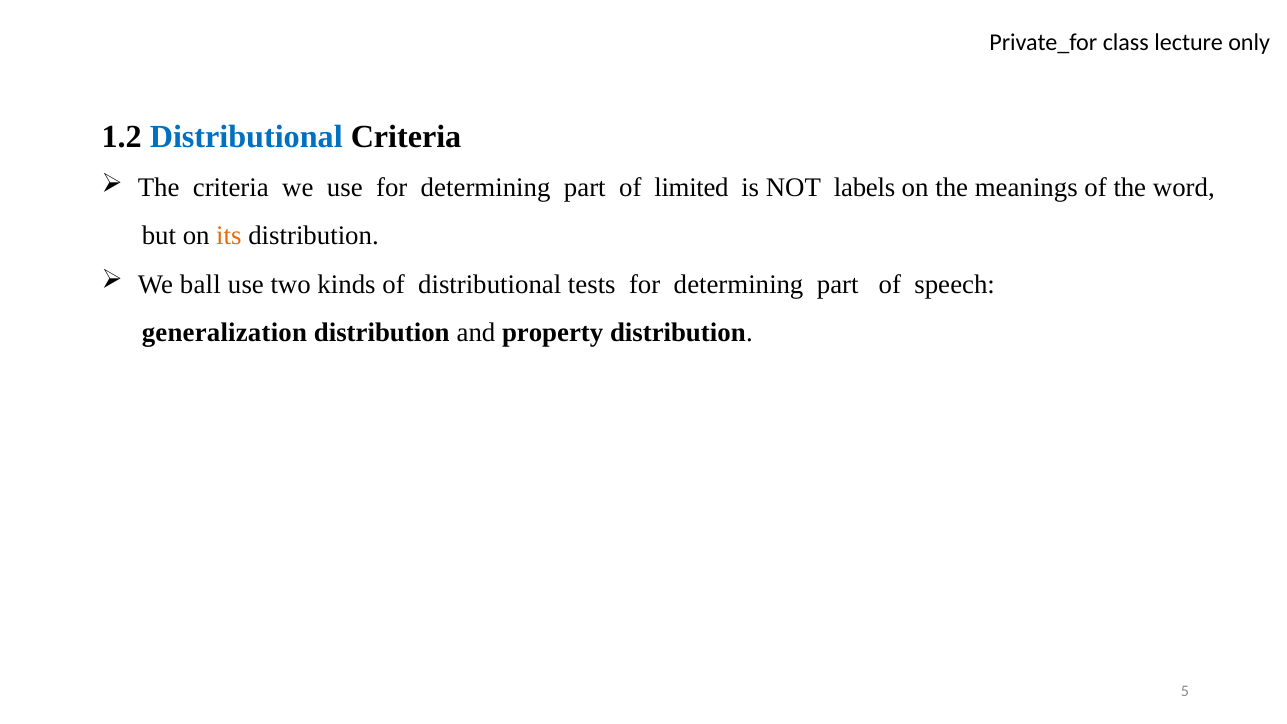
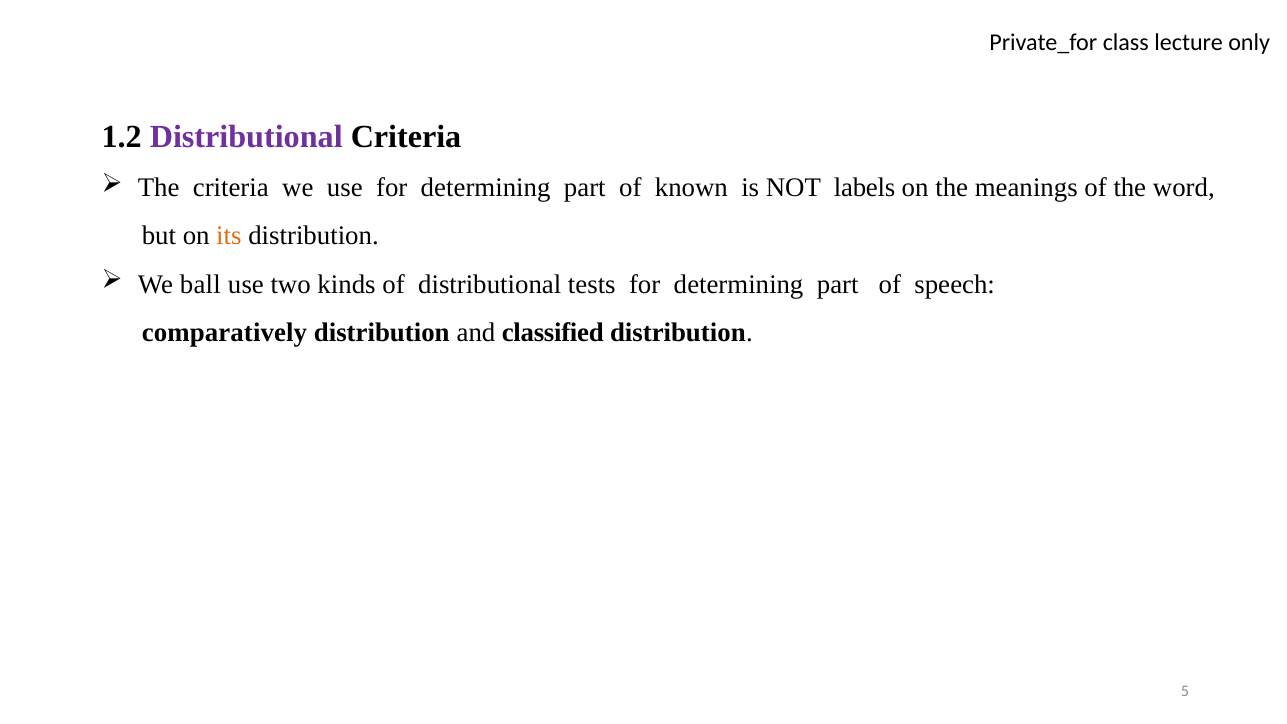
Distributional at (246, 136) colour: blue -> purple
limited: limited -> known
generalization: generalization -> comparatively
property: property -> classified
